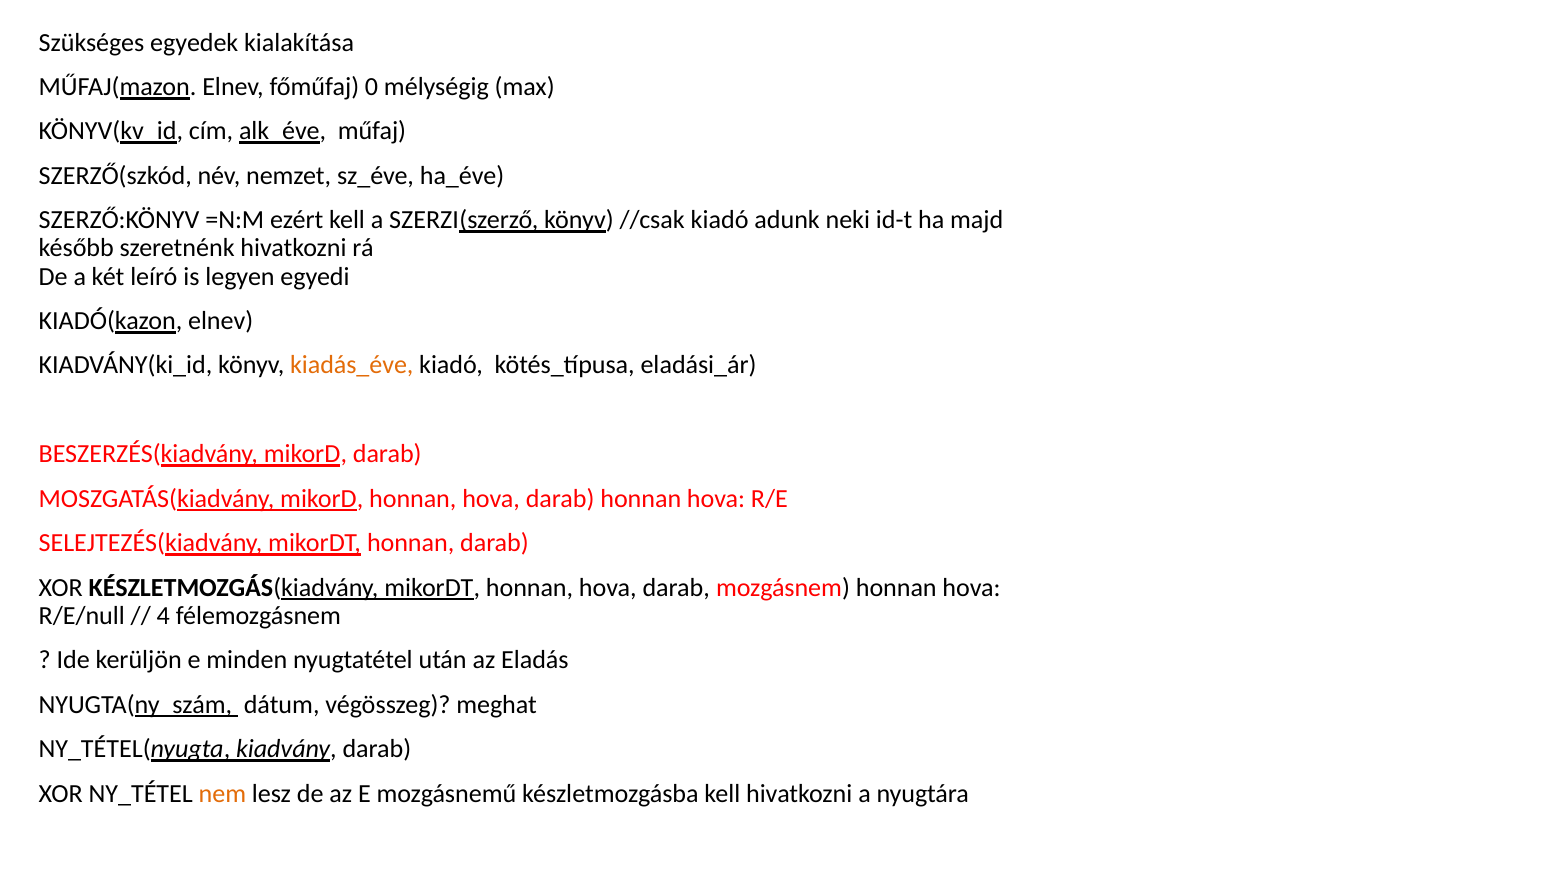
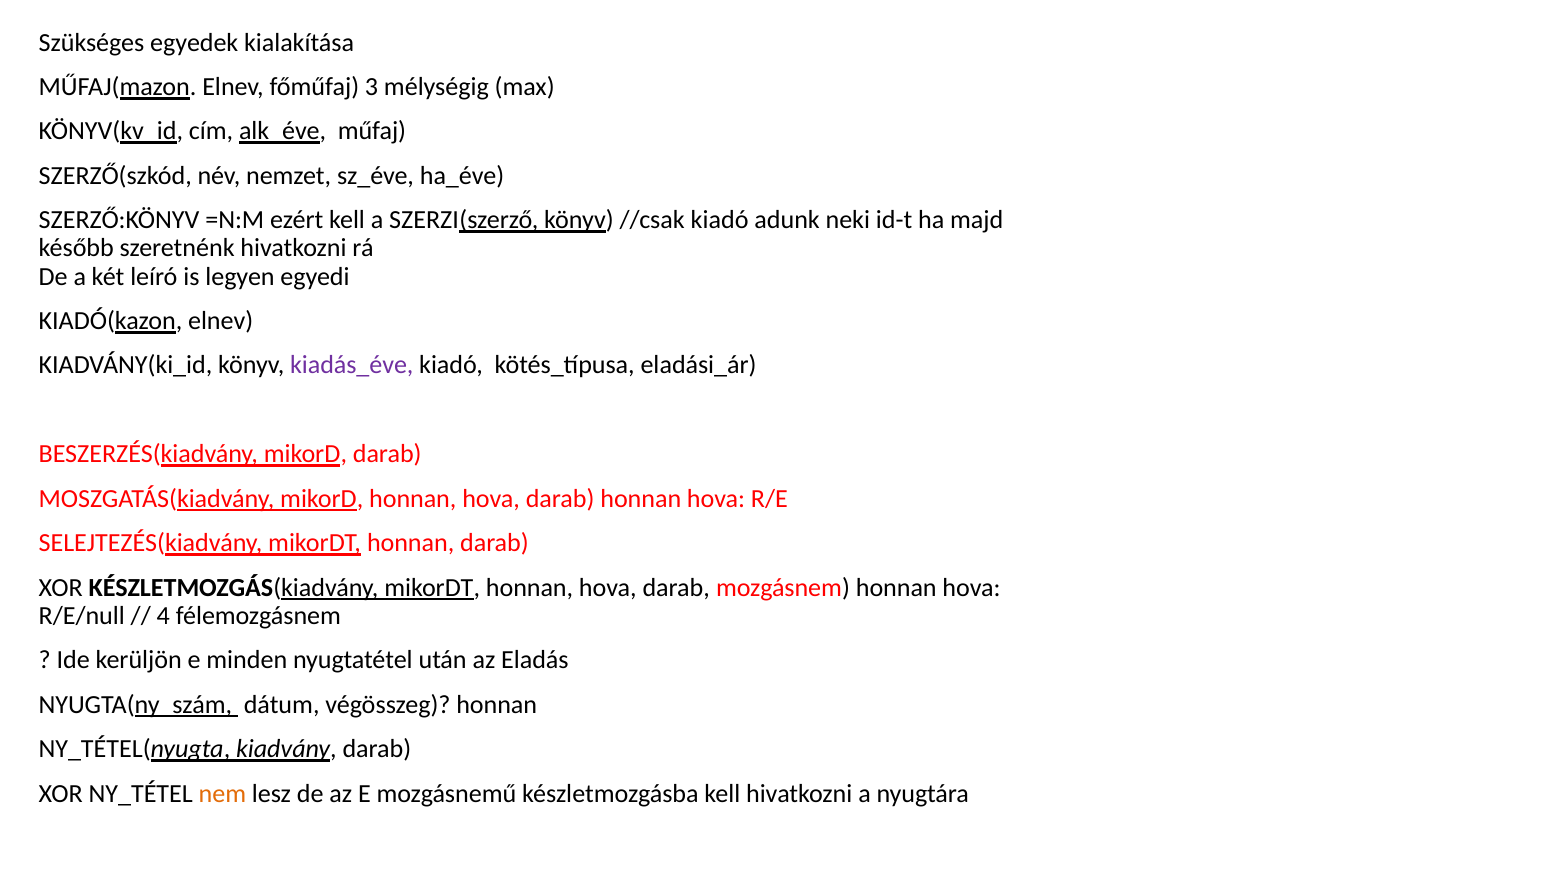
0: 0 -> 3
kiadás_éve colour: orange -> purple
végösszeg meghat: meghat -> honnan
